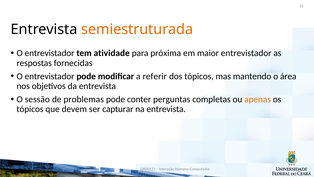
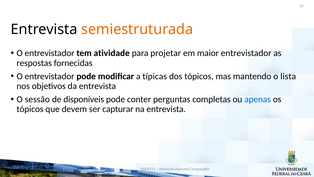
próxima: próxima -> projetar
referir: referir -> típicas
área: área -> lista
problemas: problemas -> disponíveis
apenas colour: orange -> blue
